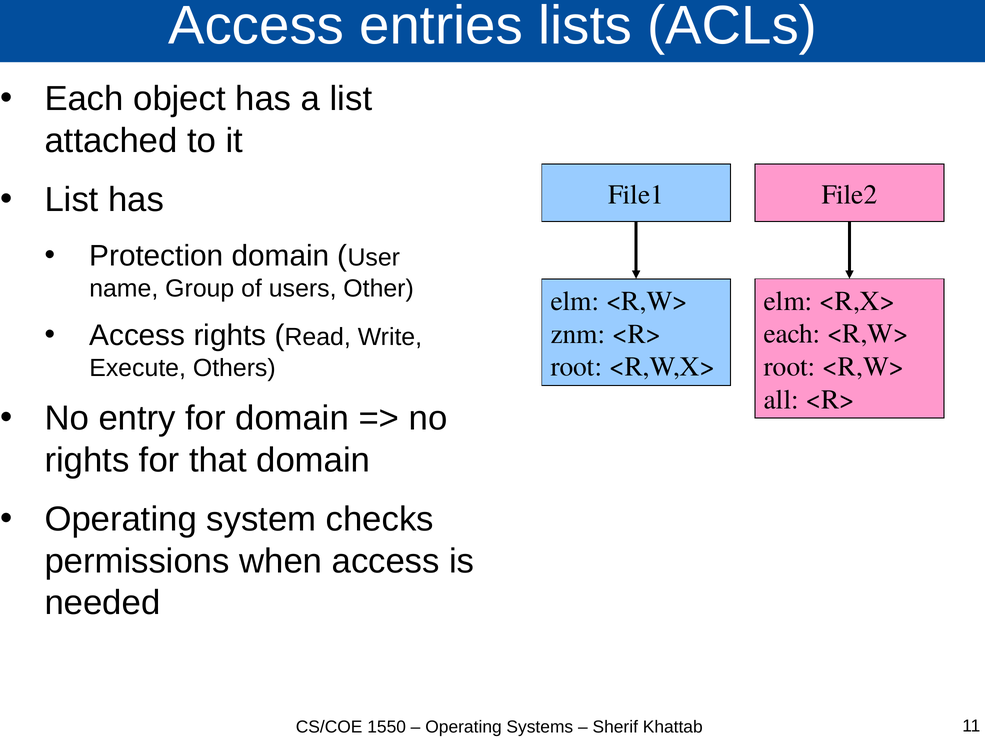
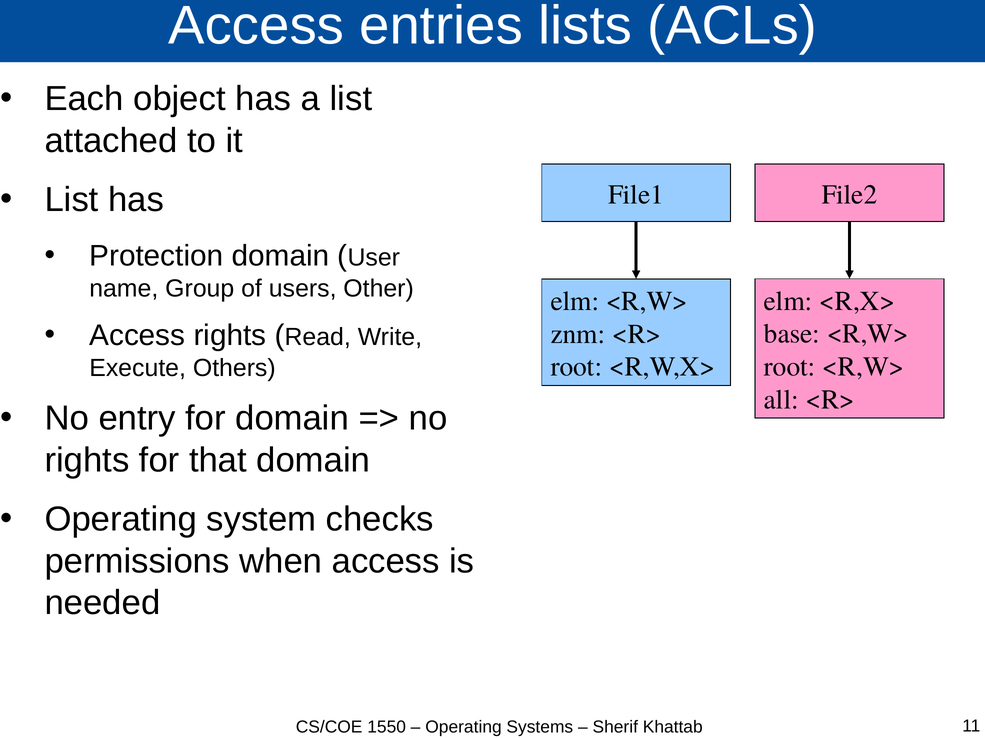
each at (792, 334): each -> base
